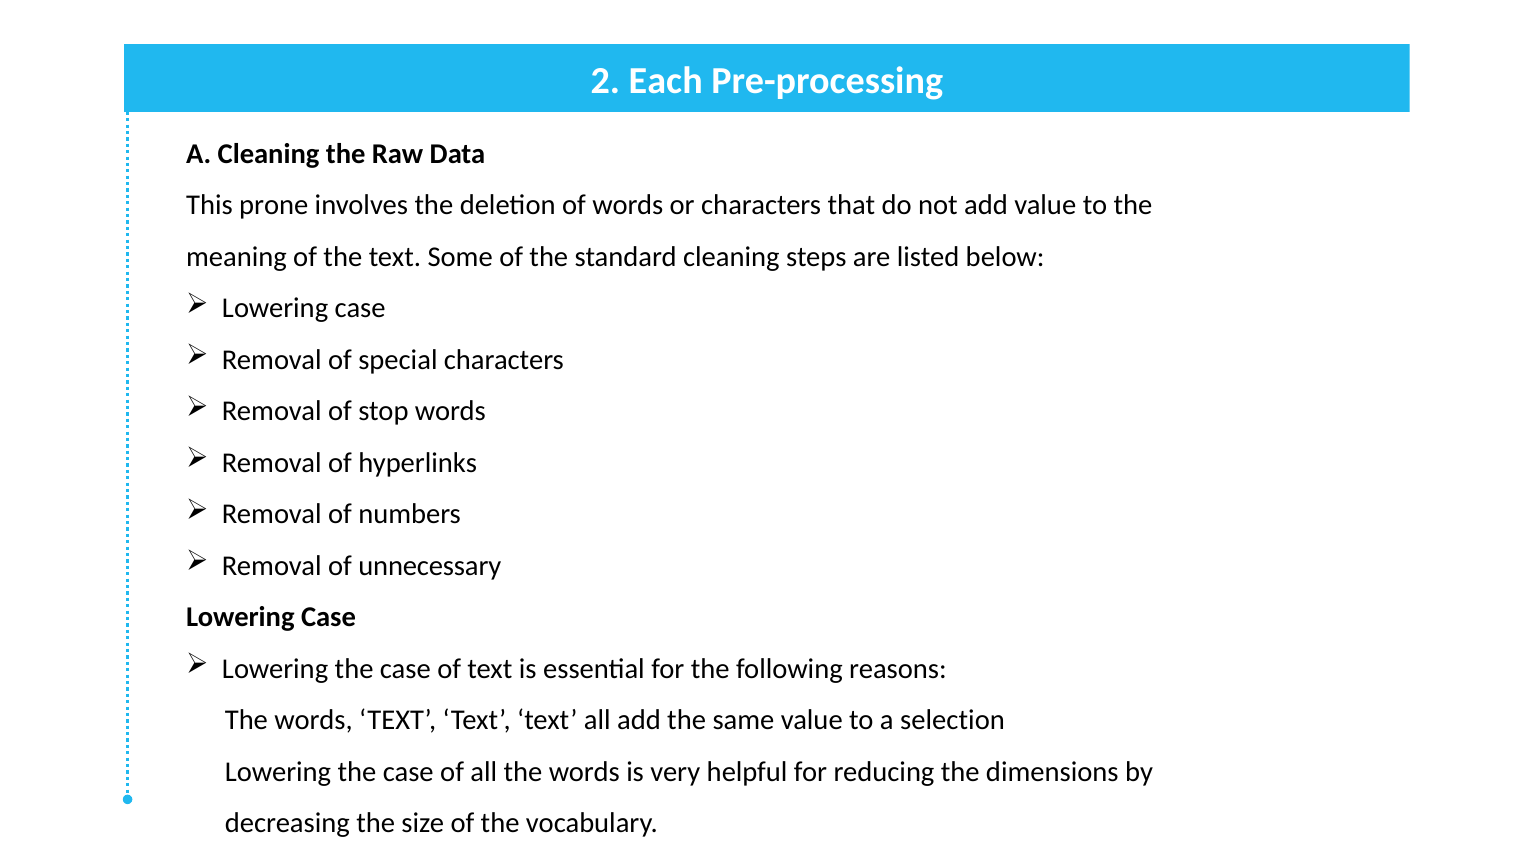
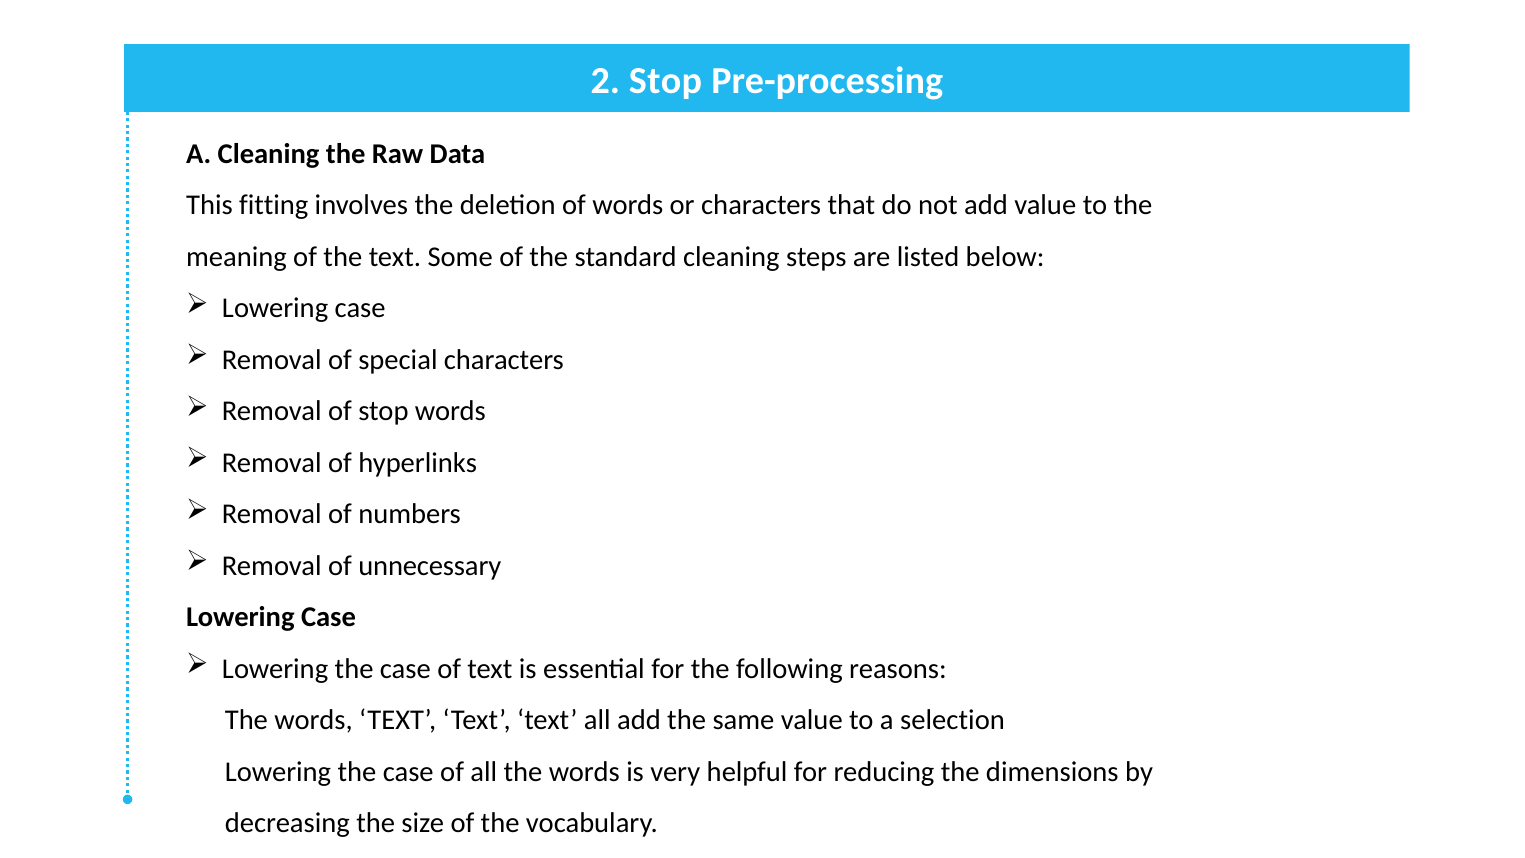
2 Each: Each -> Stop
prone: prone -> fitting
